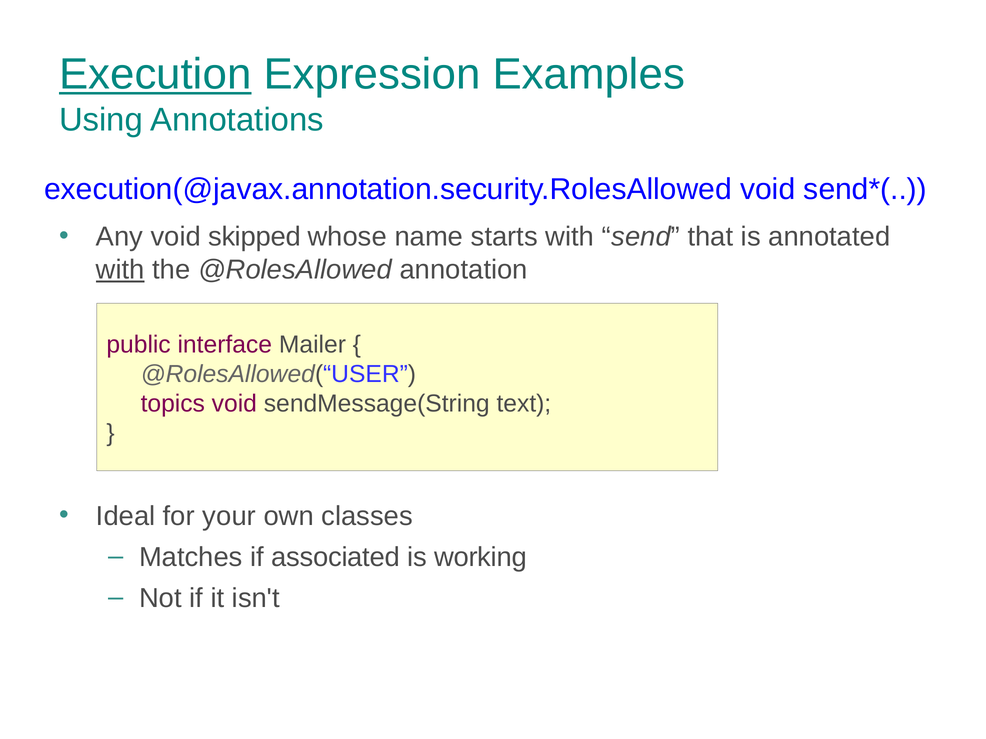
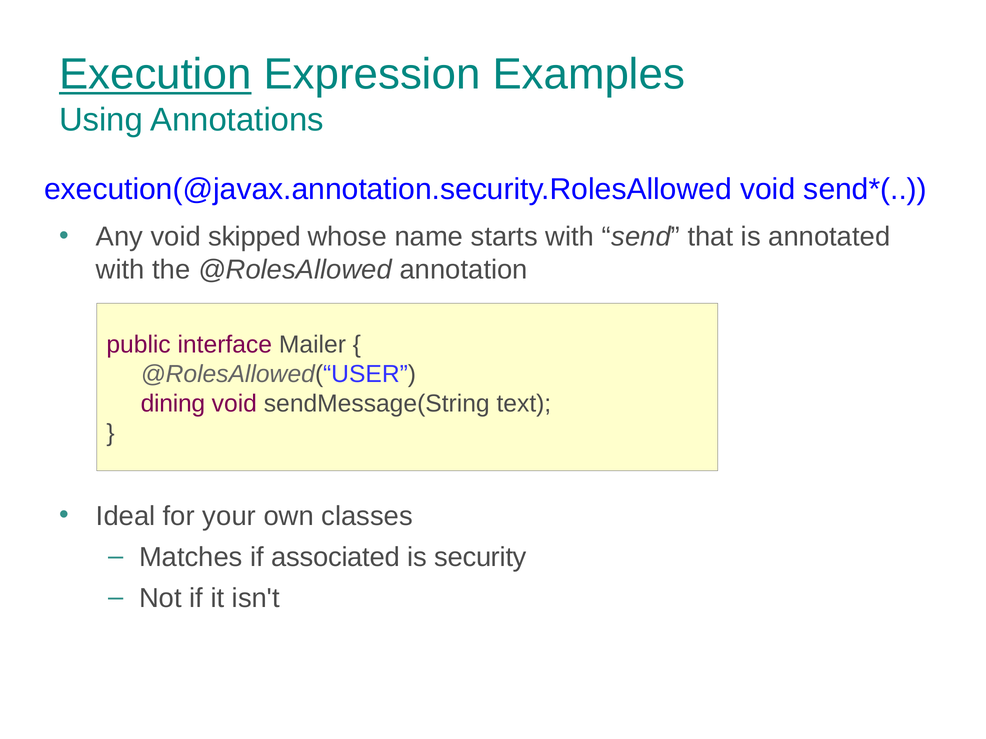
with at (120, 270) underline: present -> none
topics: topics -> dining
working: working -> security
